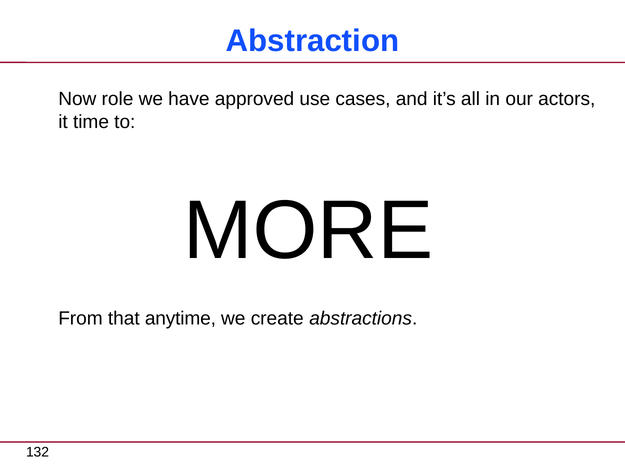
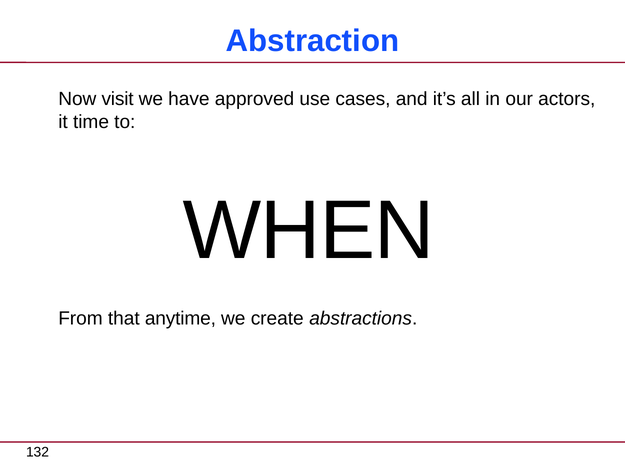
role: role -> visit
MORE: MORE -> WHEN
